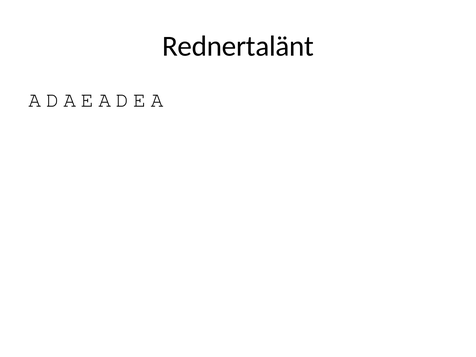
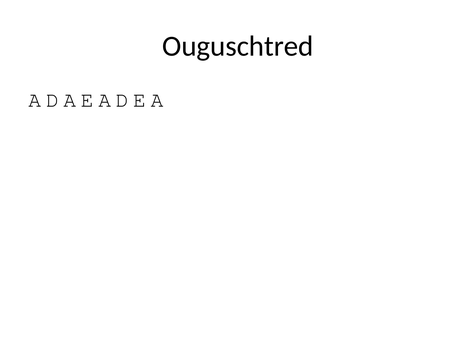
Rednertalänt: Rednertalänt -> Ouguschtred
